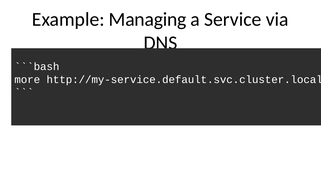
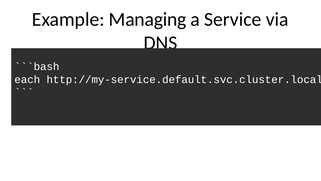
more: more -> each
